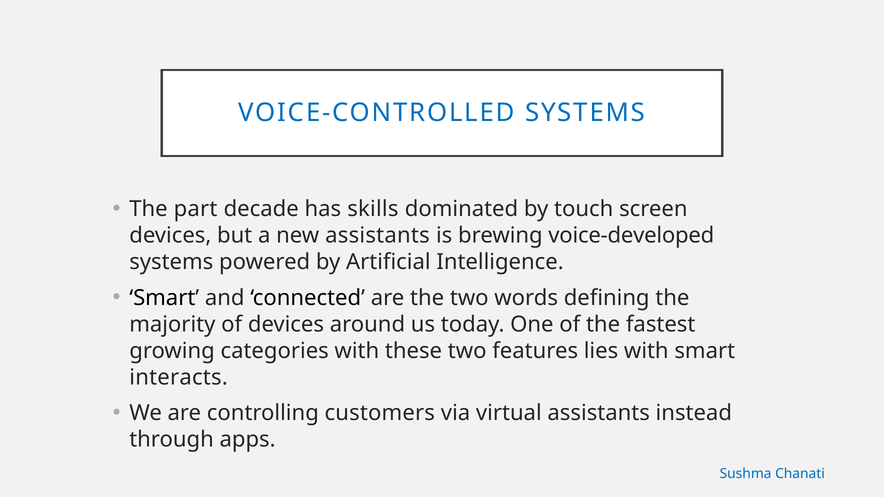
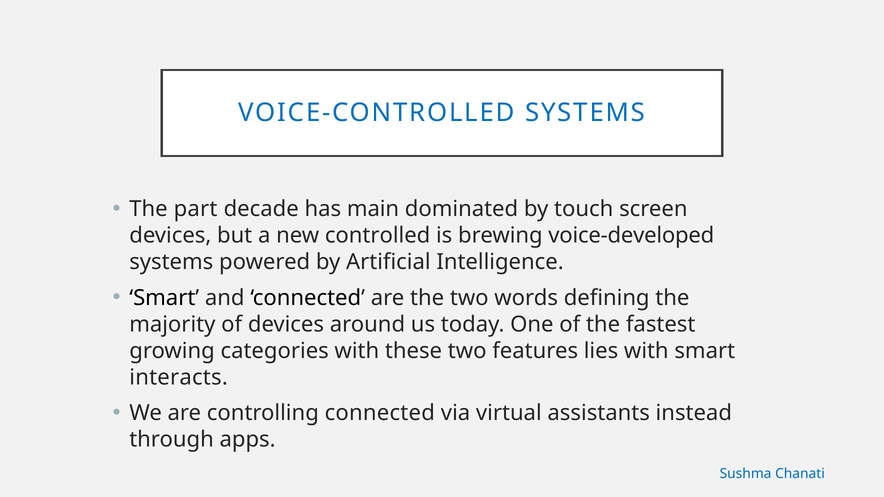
skills: skills -> main
new assistants: assistants -> controlled
controlling customers: customers -> connected
